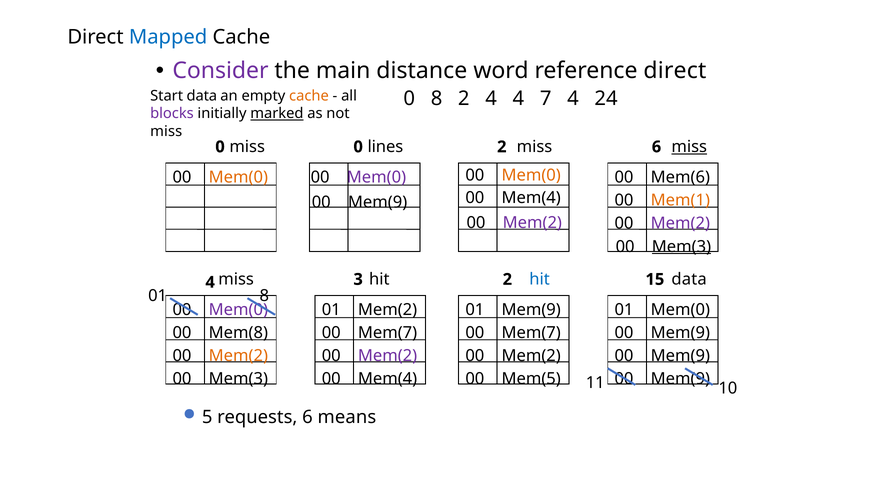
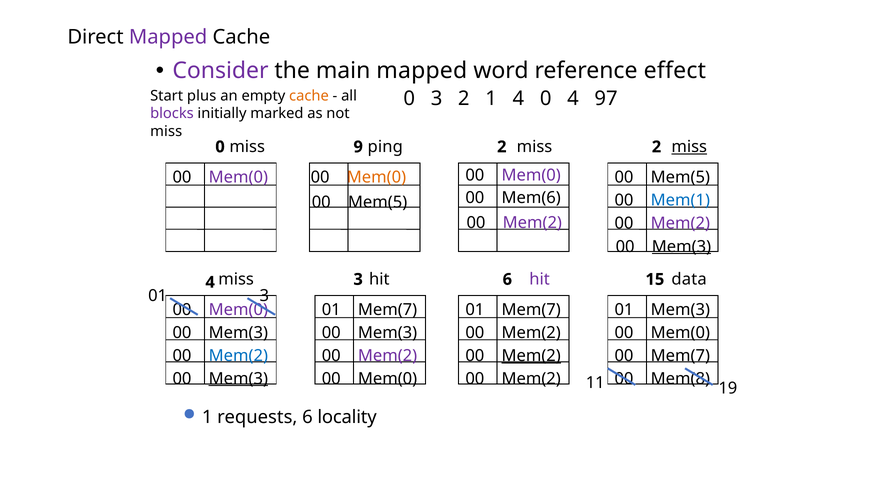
Mapped at (168, 37) colour: blue -> purple
main distance: distance -> mapped
reference direct: direct -> effect
Start data: data -> plus
0 8: 8 -> 3
2 4: 4 -> 1
4 7: 7 -> 0
24: 24 -> 97
marked underline: present -> none
lines: lines -> ping
0 0: 0 -> 9
2 6: 6 -> 2
Mem(0 at (238, 177) colour: orange -> purple
Mem(0 at (376, 178) colour: purple -> orange
Mem(0 at (531, 175) colour: orange -> purple
Mem(6 at (680, 178): Mem(6 -> Mem(5
Mem(4 at (531, 198): Mem(4 -> Mem(6
Mem(1 colour: orange -> blue
Mem(9 at (378, 203): Mem(9 -> Mem(5
hit at (540, 280) colour: blue -> purple
3 2: 2 -> 6
01 8: 8 -> 3
Mem(2 at (388, 310): Mem(2 -> Mem(7
Mem(9 at (531, 310): Mem(9 -> Mem(7
01 Mem(0: Mem(0 -> Mem(3
Mem(8 at (238, 333): Mem(8 -> Mem(3
Mem(7 at (388, 333): Mem(7 -> Mem(3
Mem(7 at (531, 333): Mem(7 -> Mem(2
Mem(9 at (680, 333): Mem(9 -> Mem(0
Mem(2 at (238, 356) colour: orange -> blue
Mem(2 at (531, 356) underline: none -> present
Mem(9 at (680, 356): Mem(9 -> Mem(7
Mem(3 at (238, 379) underline: none -> present
Mem(4 at (388, 379): Mem(4 -> Mem(0
Mem(5 at (531, 379): Mem(5 -> Mem(2
Mem(9 at (680, 379): Mem(9 -> Mem(8
10: 10 -> 19
5 at (207, 418): 5 -> 1
means: means -> locality
